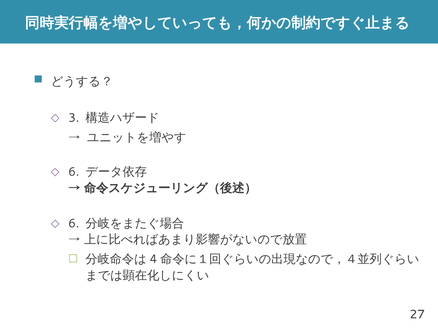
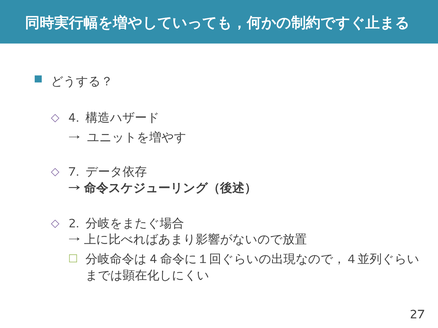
3: 3 -> 4
6 at (74, 172): 6 -> 7
6 at (74, 224): 6 -> 2
